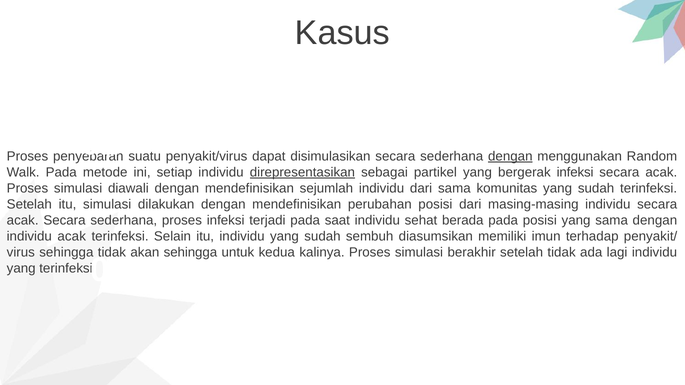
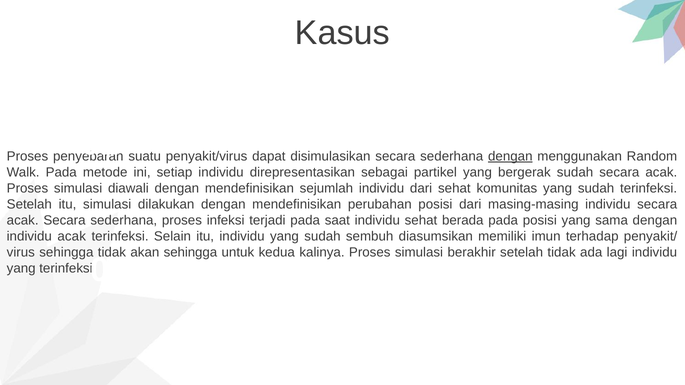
direpresentasikan underline: present -> none
bergerak infeksi: infeksi -> sudah
dari sama: sama -> sehat
